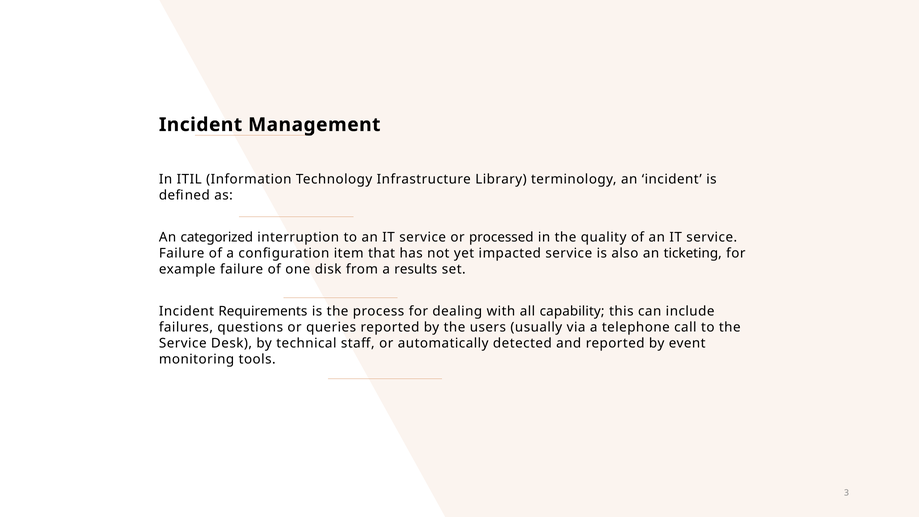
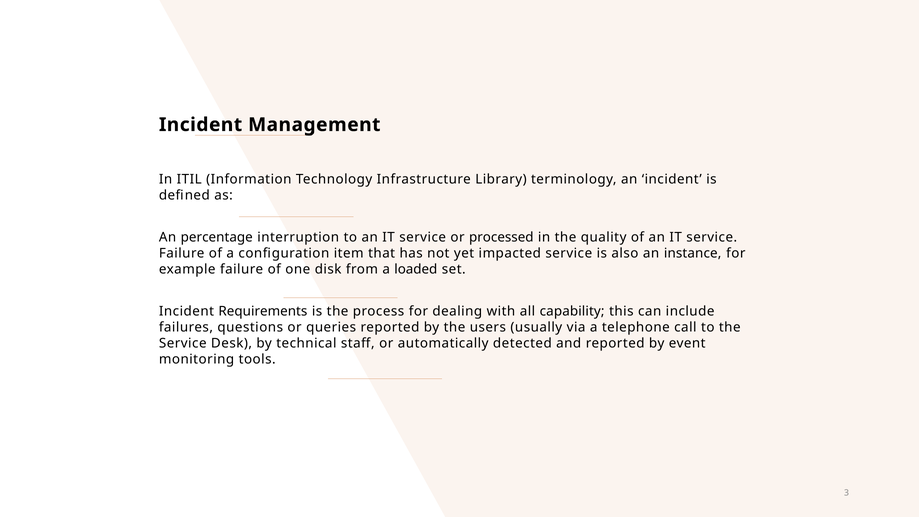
categorized: categorized -> percentage
ticketing: ticketing -> instance
results: results -> loaded
